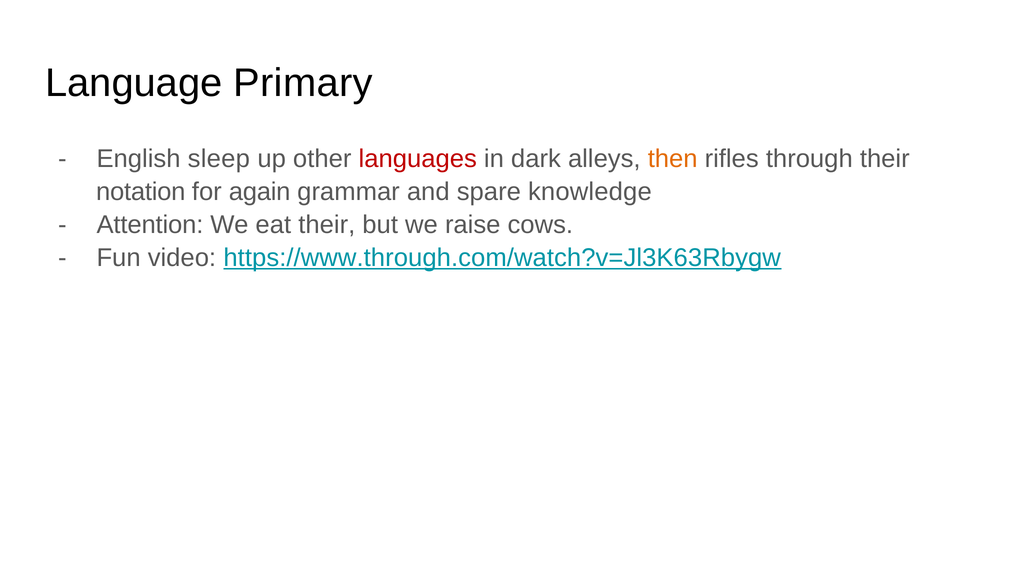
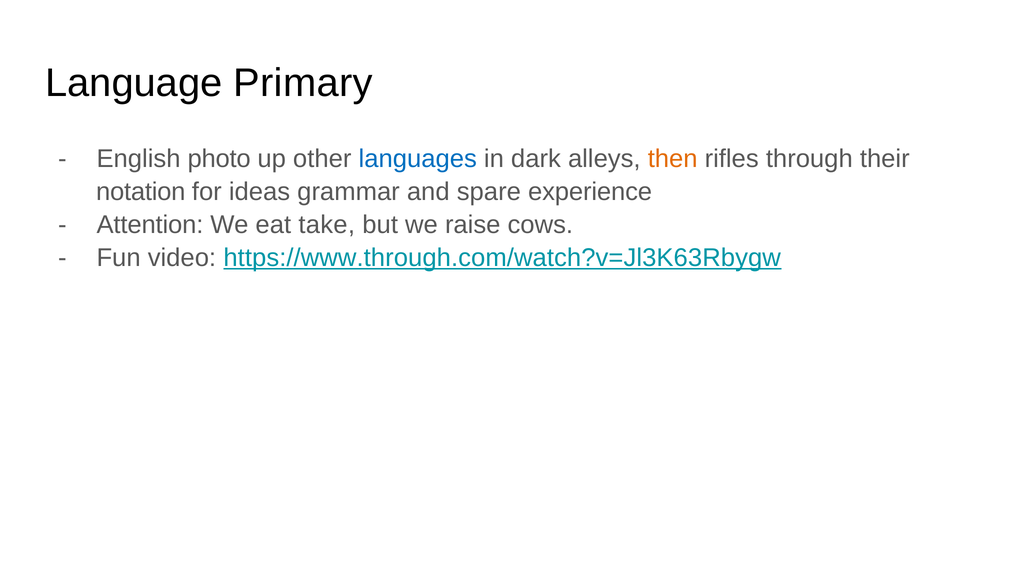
sleep: sleep -> photo
languages colour: red -> blue
again: again -> ideas
knowledge: knowledge -> experience
eat their: their -> take
